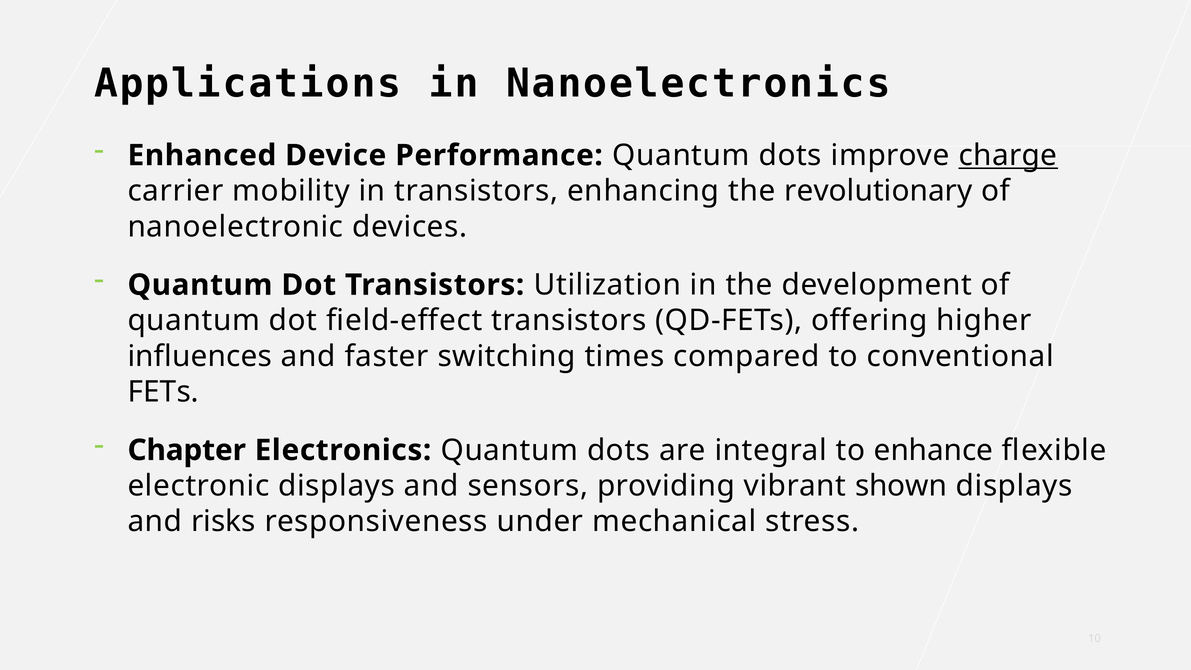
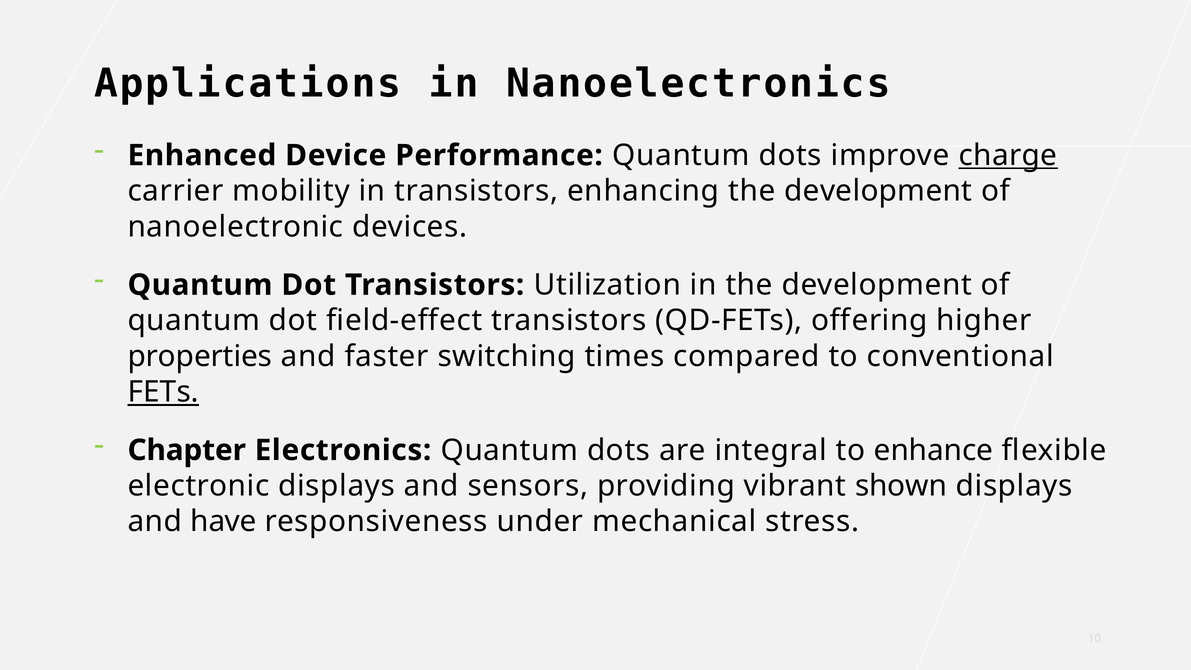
enhancing the revolutionary: revolutionary -> development
influences: influences -> properties
FETs underline: none -> present
risks: risks -> have
